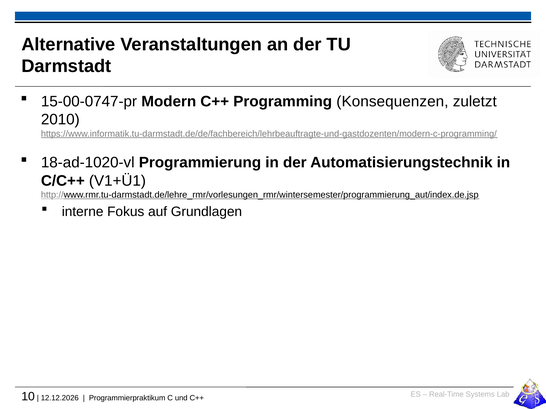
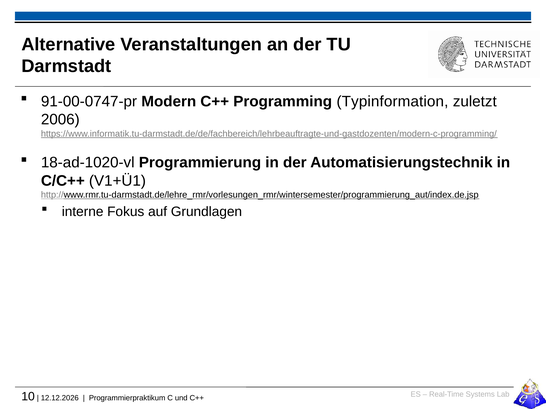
15-00-0747-pr: 15-00-0747-pr -> 91-00-0747-pr
Konsequenzen: Konsequenzen -> Typinformation
2010: 2010 -> 2006
